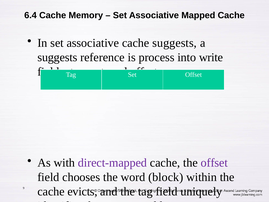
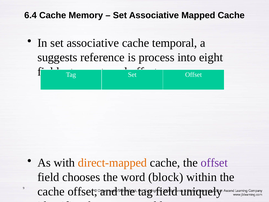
cache suggests: suggests -> temporal
write: write -> eight
direct-mapped colour: purple -> orange
cache evicts: evicts -> offset
